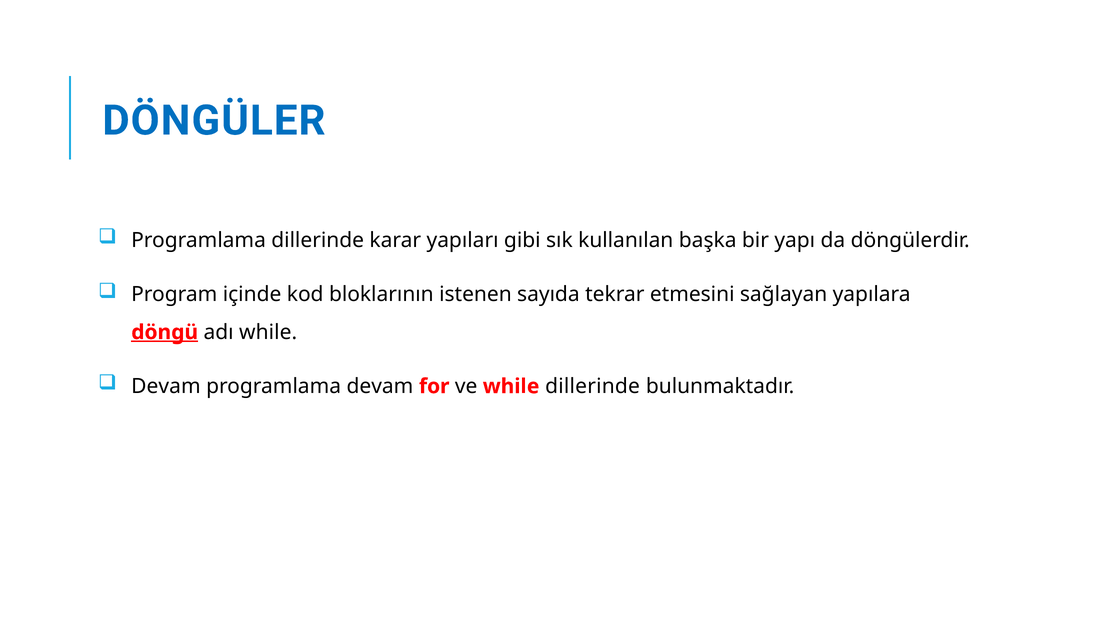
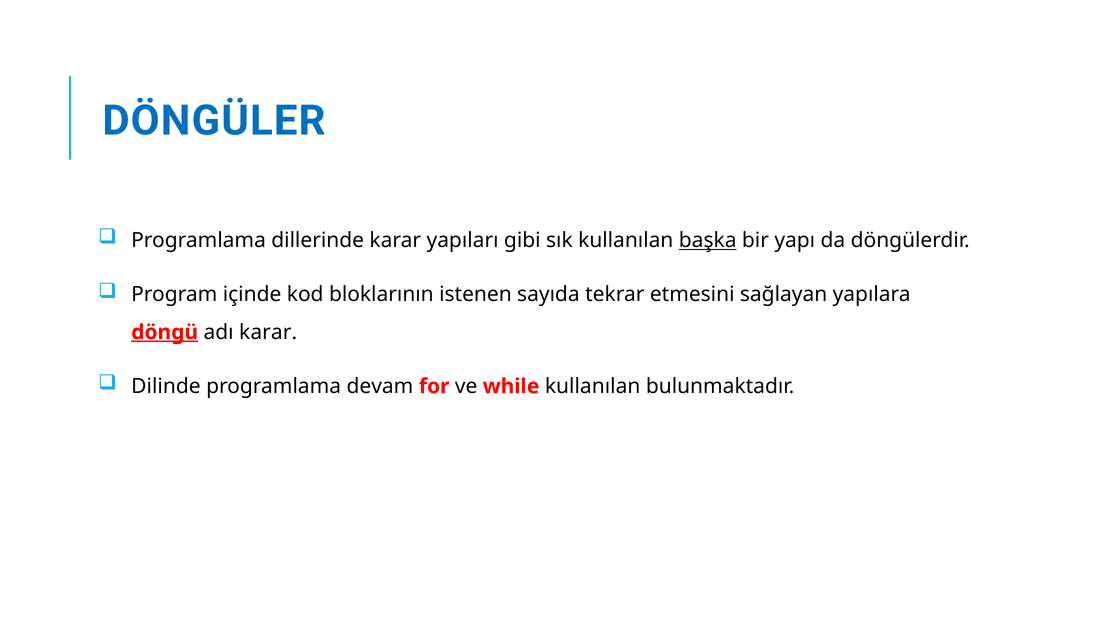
başka underline: none -> present
adı while: while -> karar
Devam at (166, 387): Devam -> Dilinde
while dillerinde: dillerinde -> kullanılan
